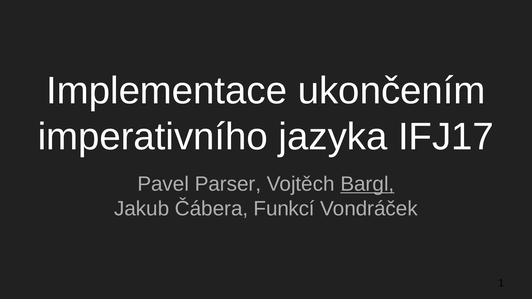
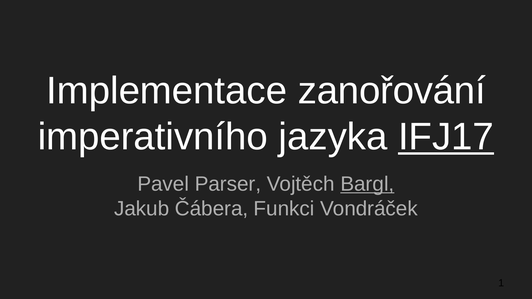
ukončením: ukončením -> zanořování
IFJ17 underline: none -> present
Funkcí: Funkcí -> Funkci
